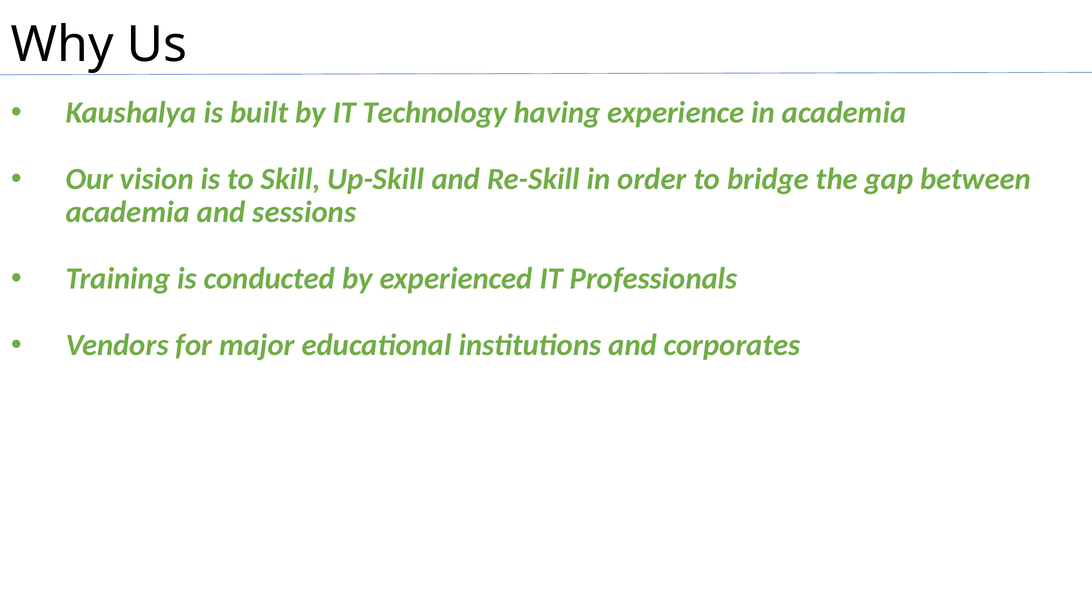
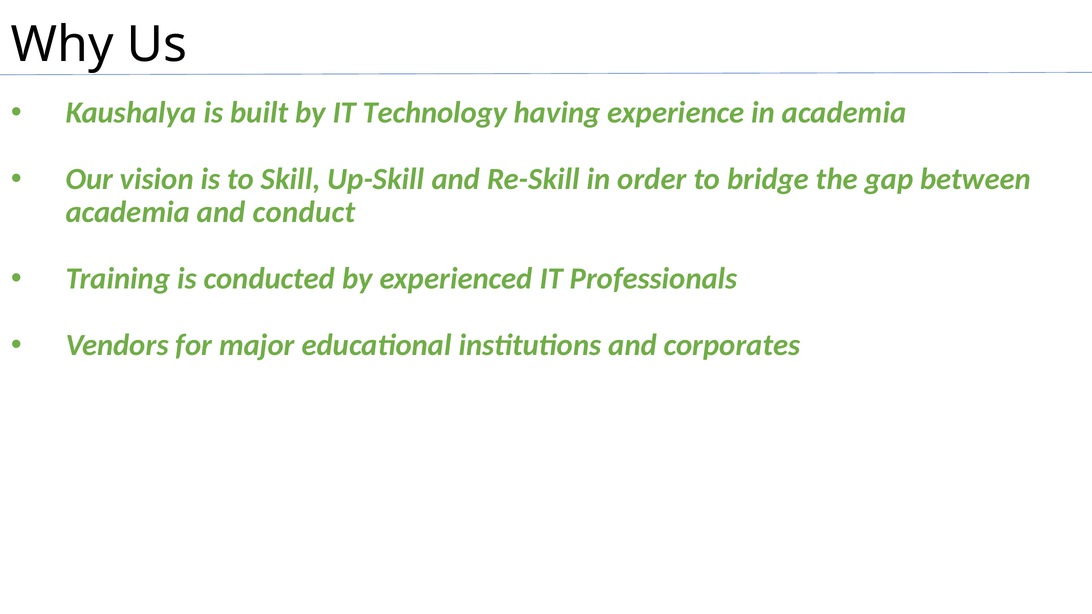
sessions: sessions -> conduct
